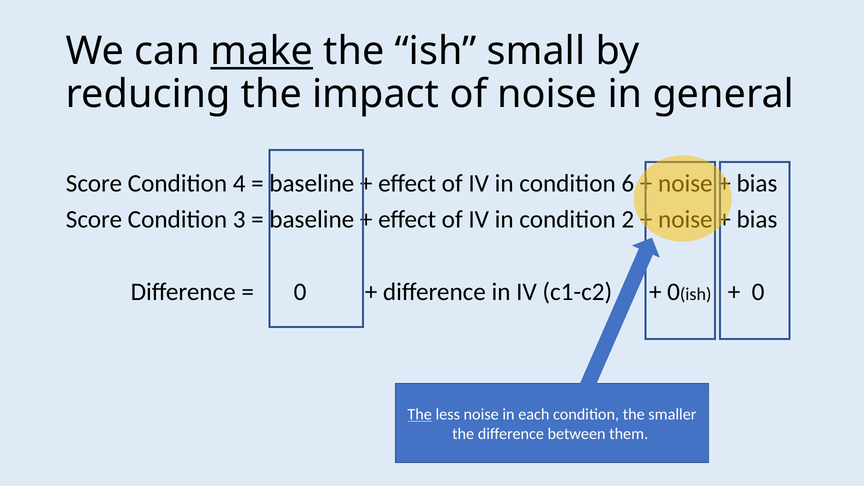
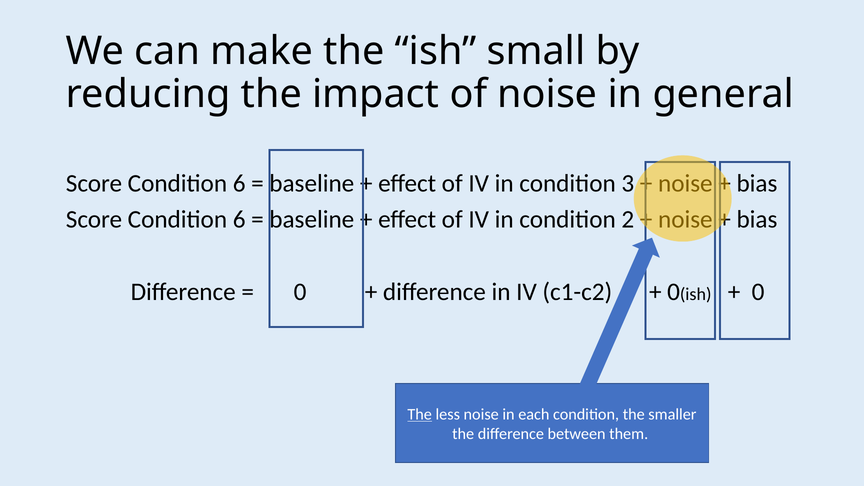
make underline: present -> none
4 at (239, 183): 4 -> 6
6: 6 -> 3
3 at (239, 219): 3 -> 6
